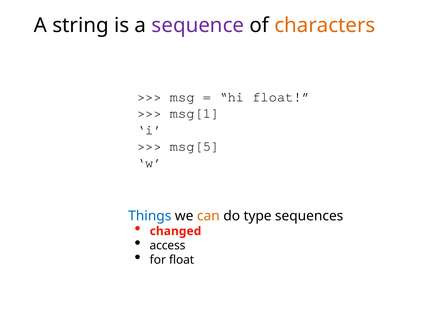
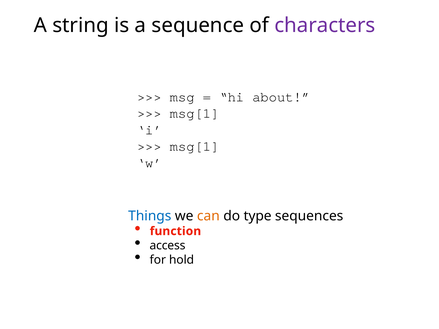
sequence colour: purple -> black
characters colour: orange -> purple
hi float: float -> about
msg[5 at (195, 146): msg[5 -> msg[1
changed: changed -> function
for float: float -> hold
